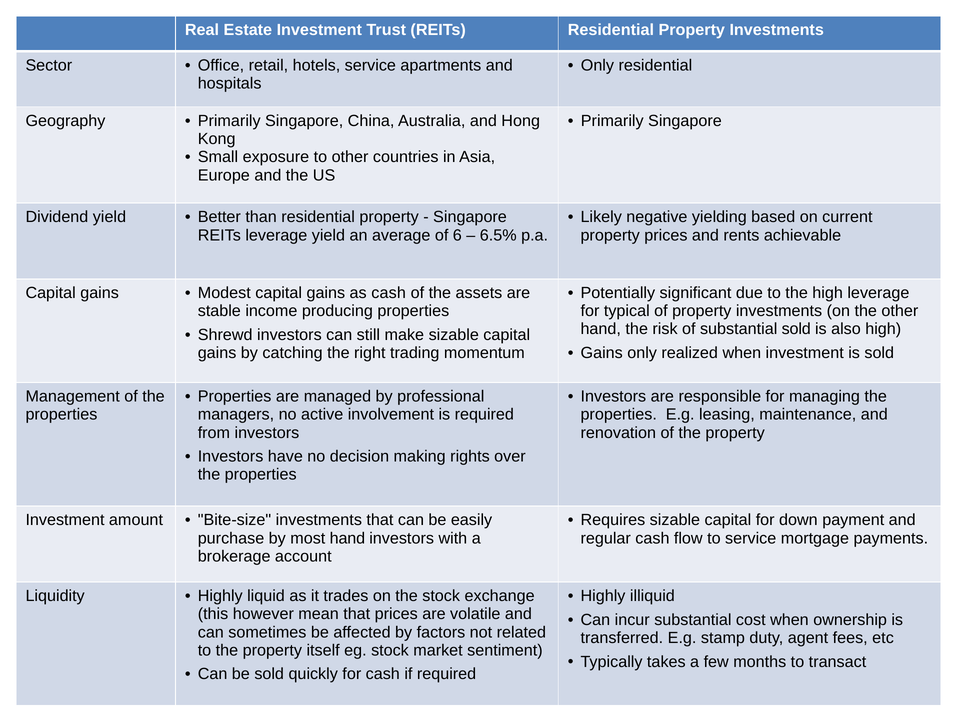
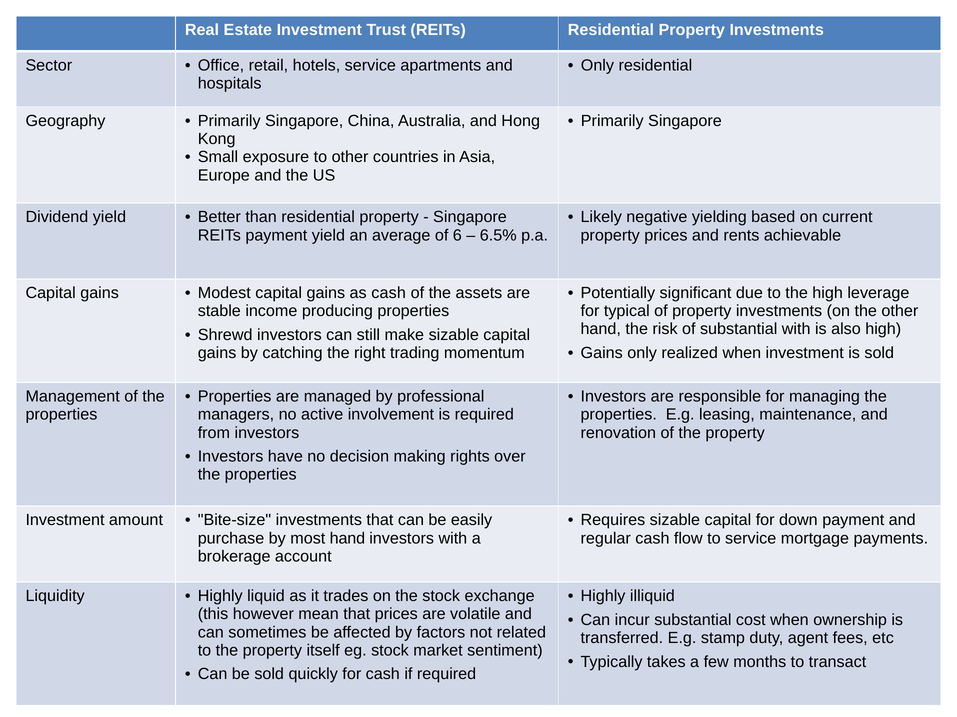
REITs leverage: leverage -> payment
substantial sold: sold -> with
